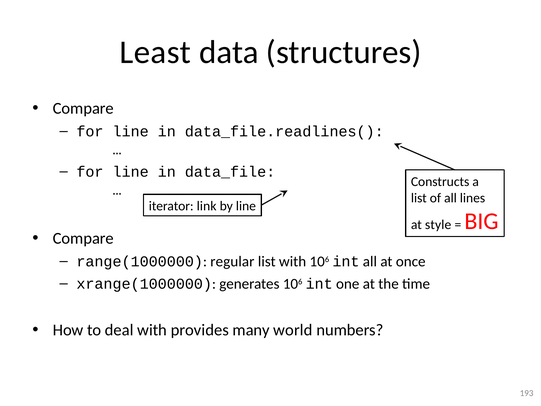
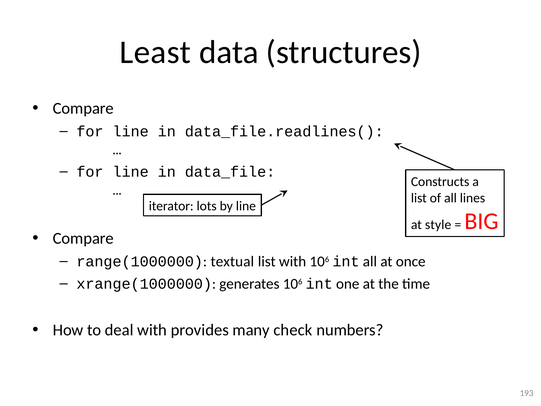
link: link -> lots
regular: regular -> textual
world: world -> check
